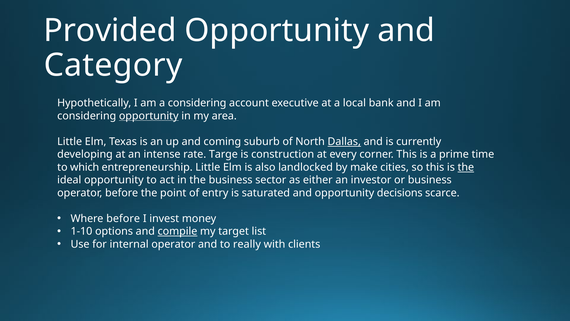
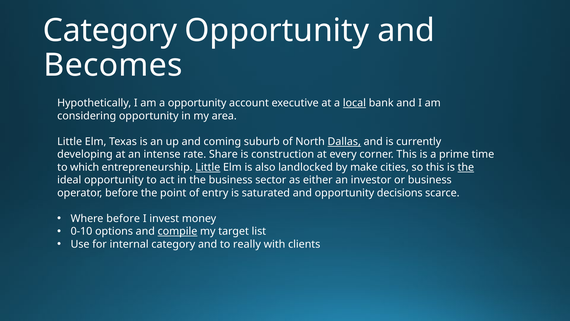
Provided at (110, 31): Provided -> Category
Category: Category -> Becomes
a considering: considering -> opportunity
local underline: none -> present
opportunity at (149, 116) underline: present -> none
Targe: Targe -> Share
Little at (208, 167) underline: none -> present
1-10: 1-10 -> 0-10
internal operator: operator -> category
